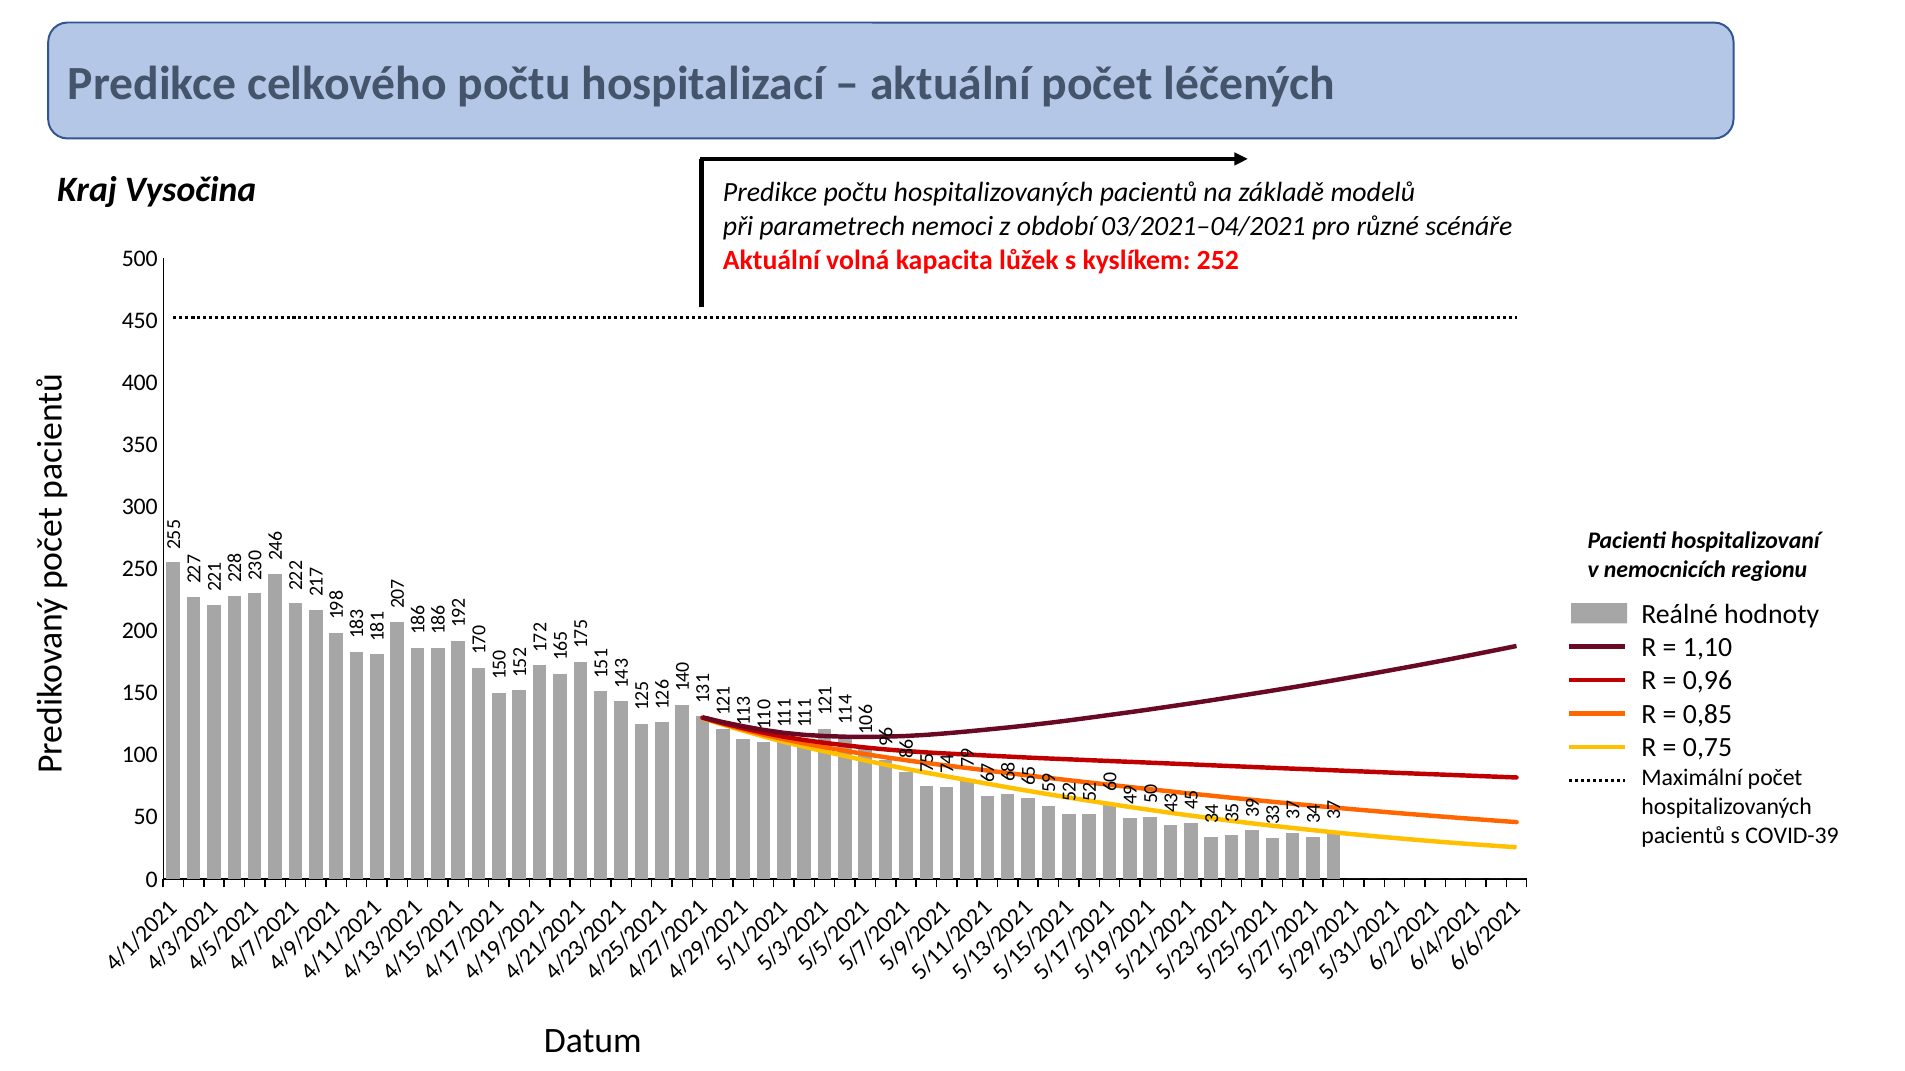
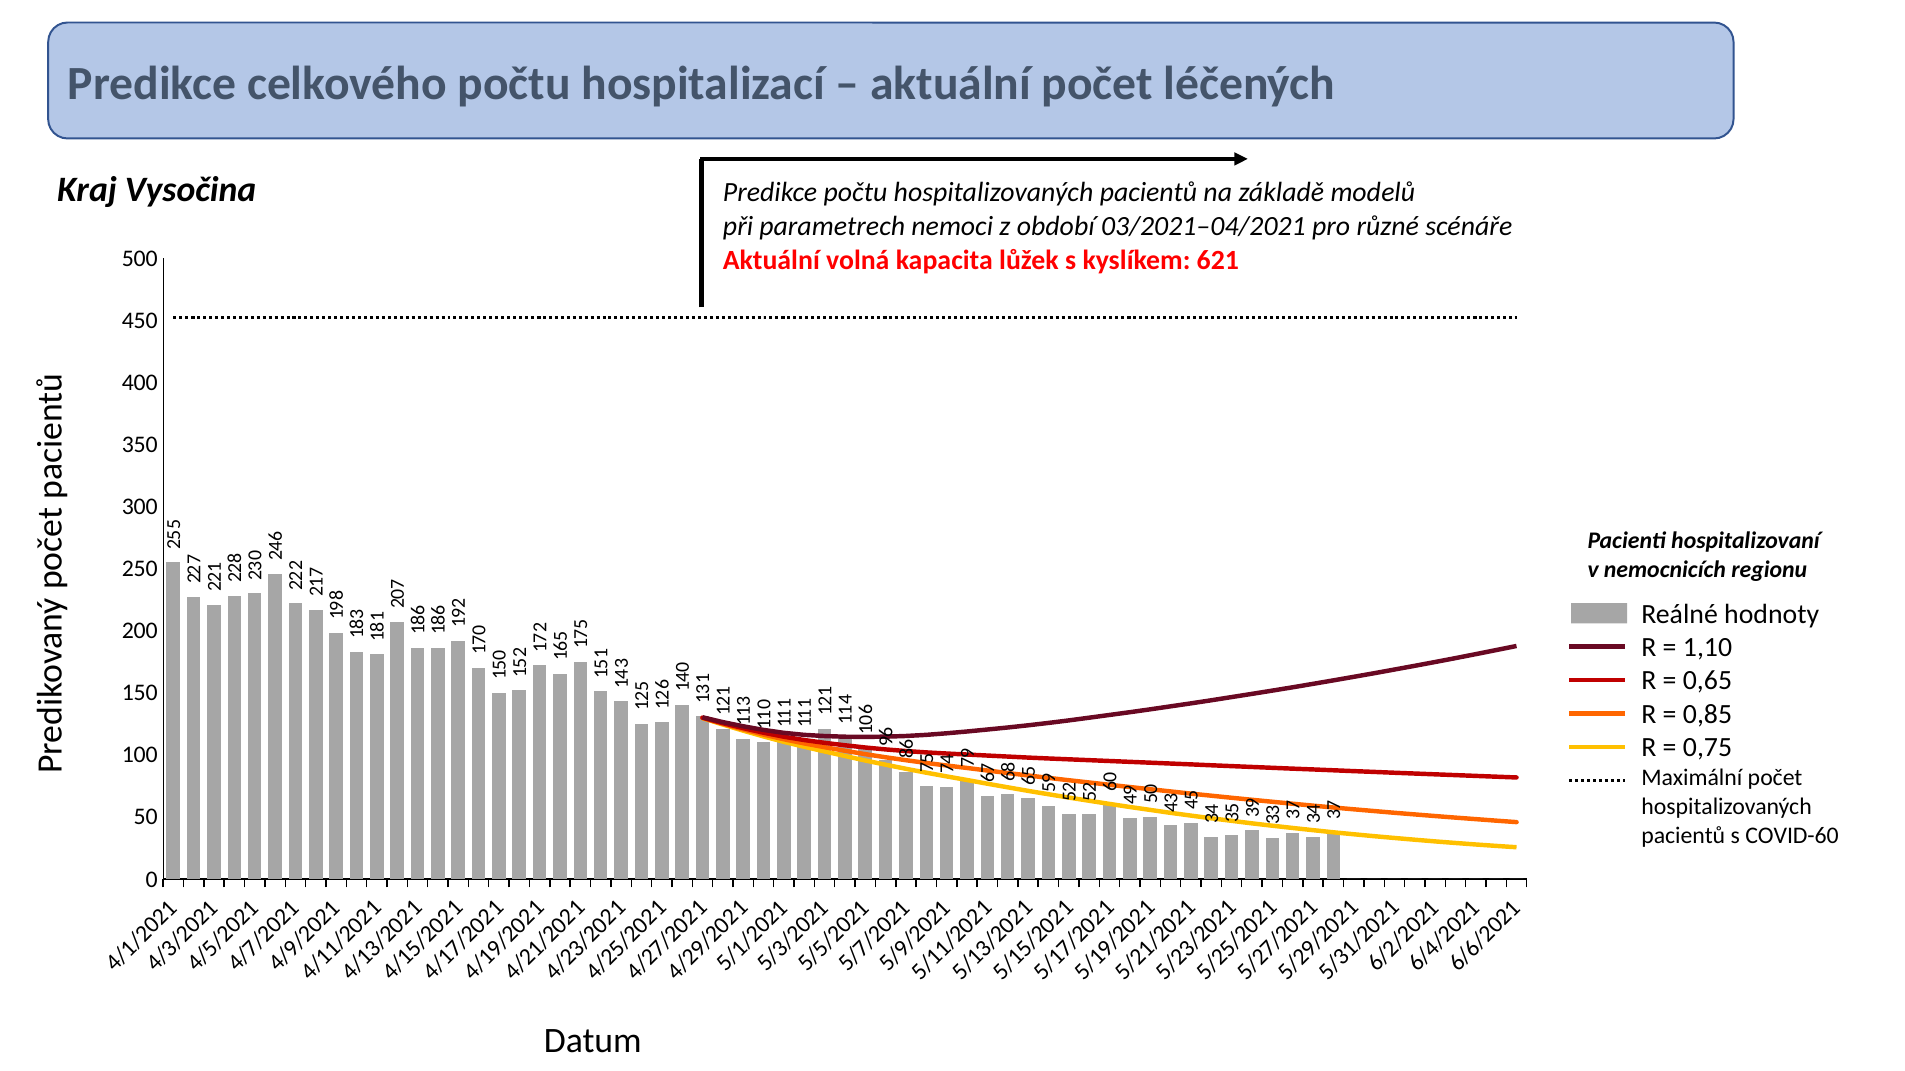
252: 252 -> 621
0,96: 0,96 -> 0,65
COVID-39: COVID-39 -> COVID-60
